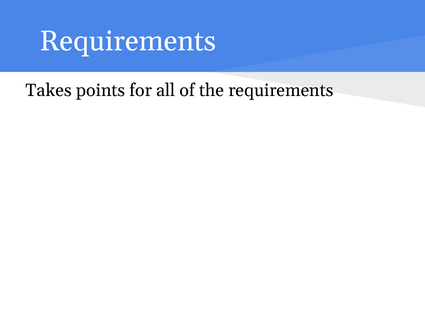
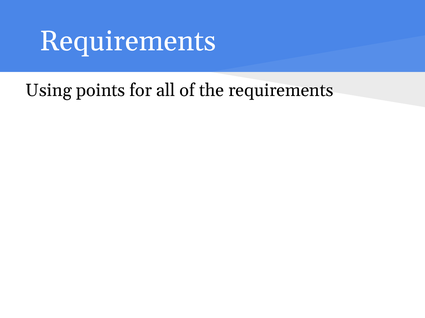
Takes: Takes -> Using
